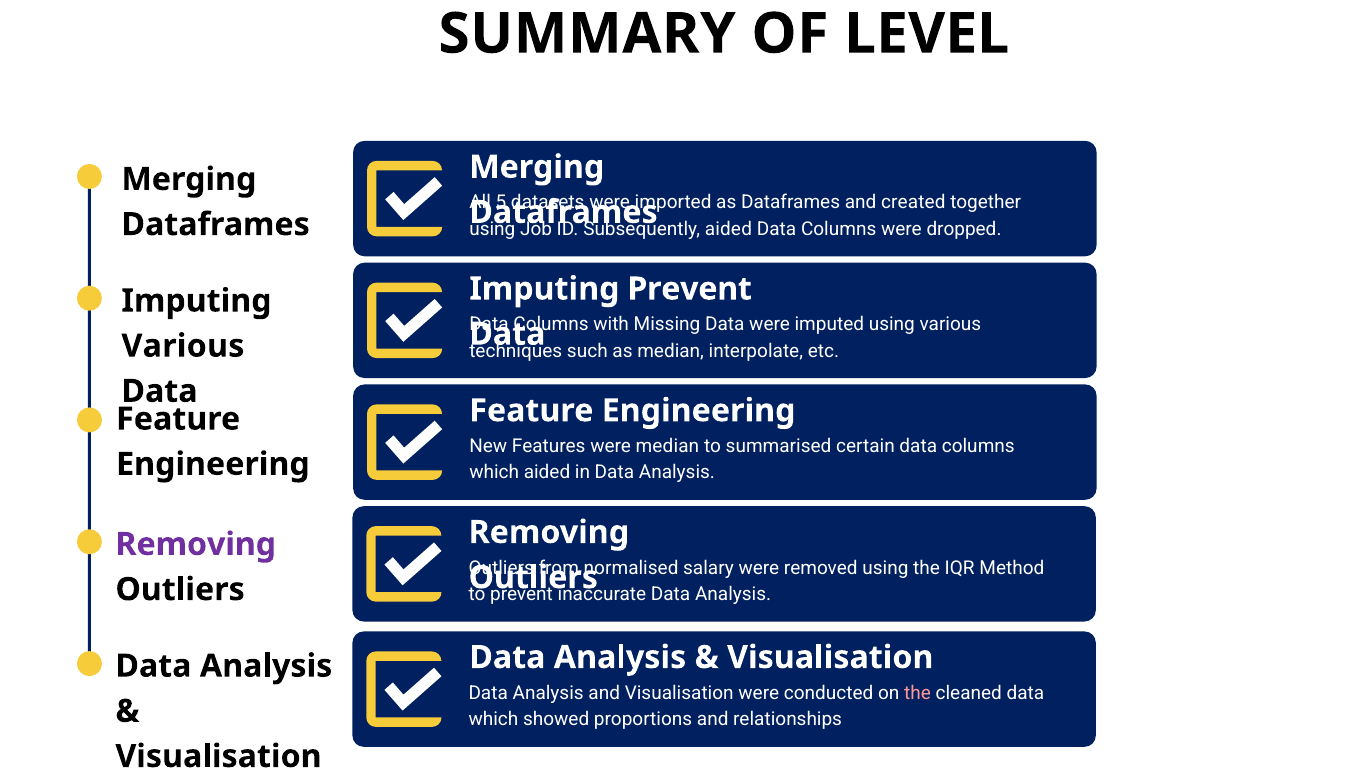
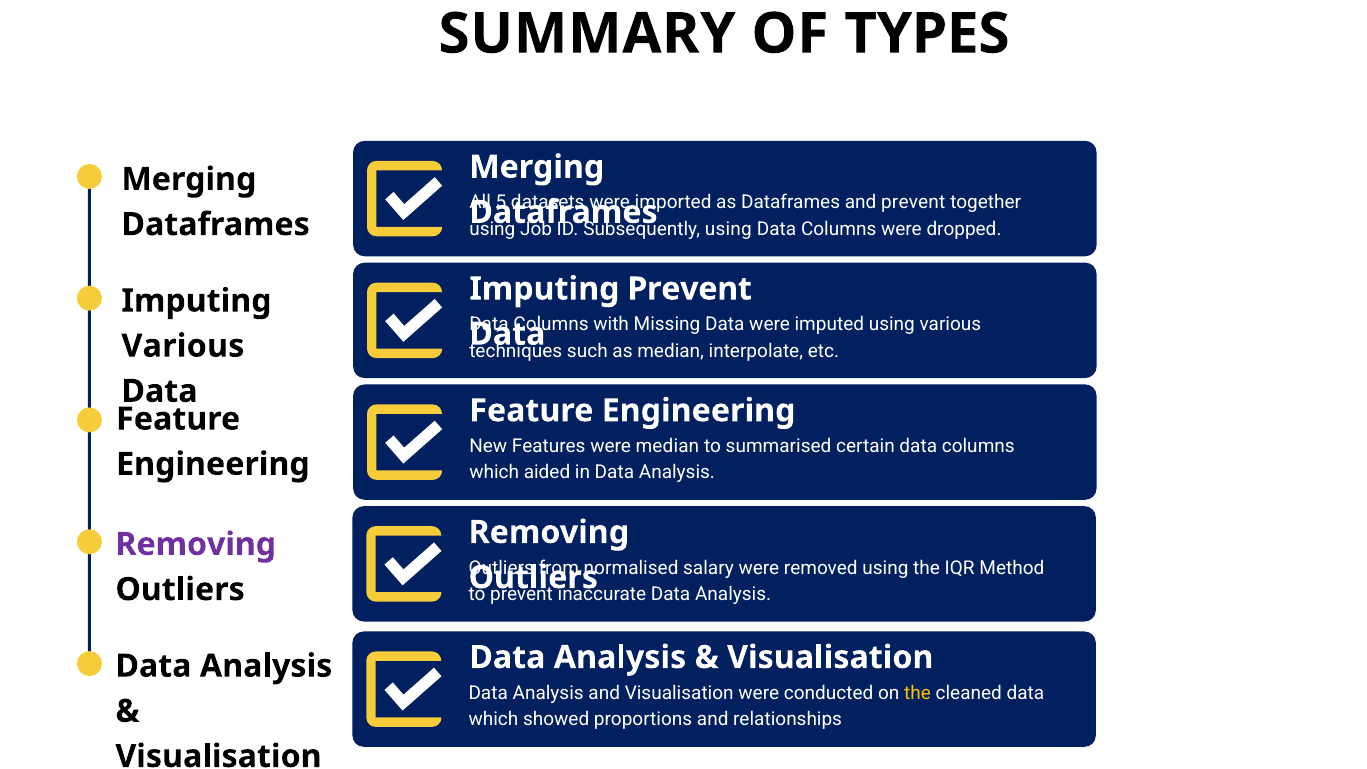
LEVEL: LEVEL -> TYPES
and created: created -> prevent
aided at (728, 229): aided -> using
the at (917, 693) colour: pink -> yellow
